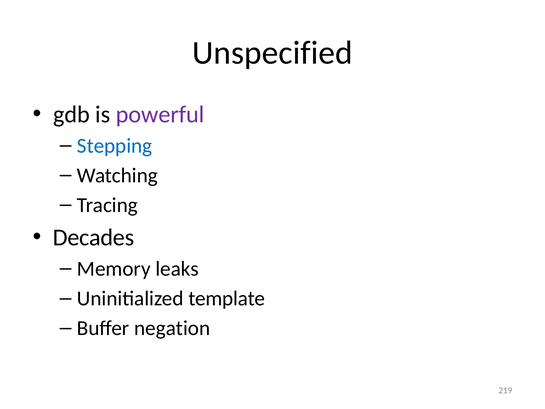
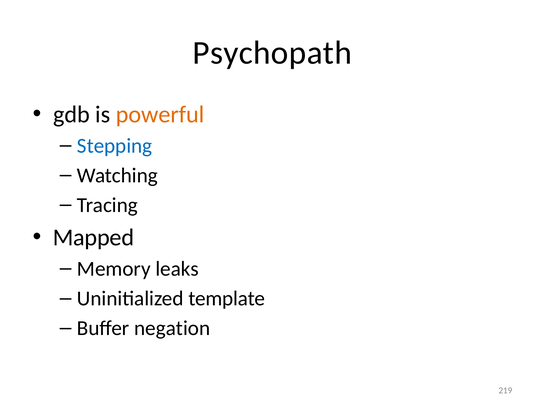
Unspecified: Unspecified -> Psychopath
powerful colour: purple -> orange
Decades: Decades -> Mapped
